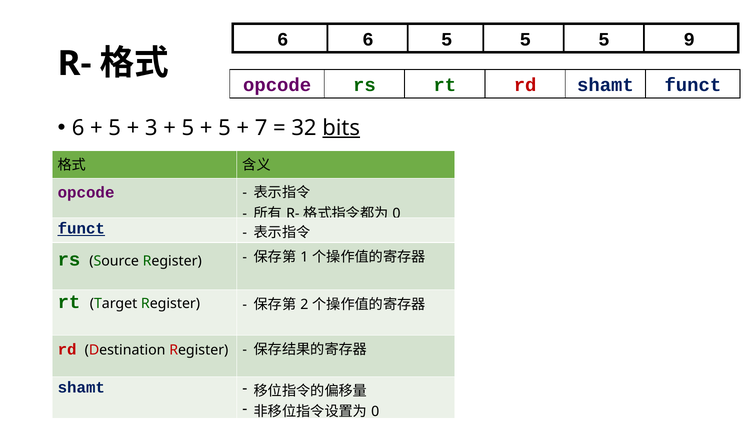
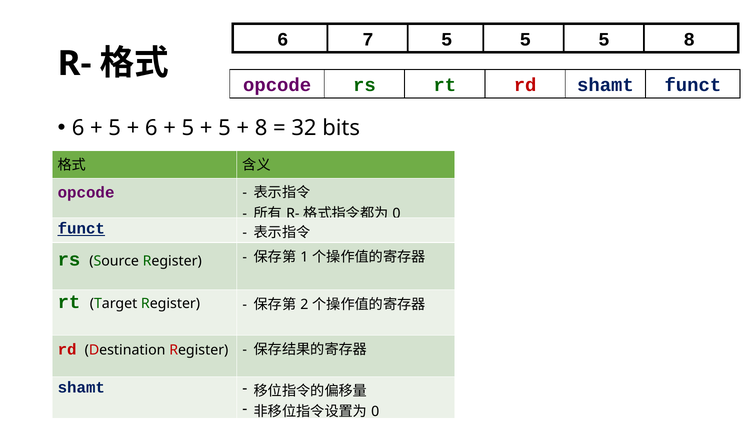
6 6: 6 -> 7
5 9: 9 -> 8
3 at (151, 128): 3 -> 6
7 at (261, 128): 7 -> 8
bits underline: present -> none
